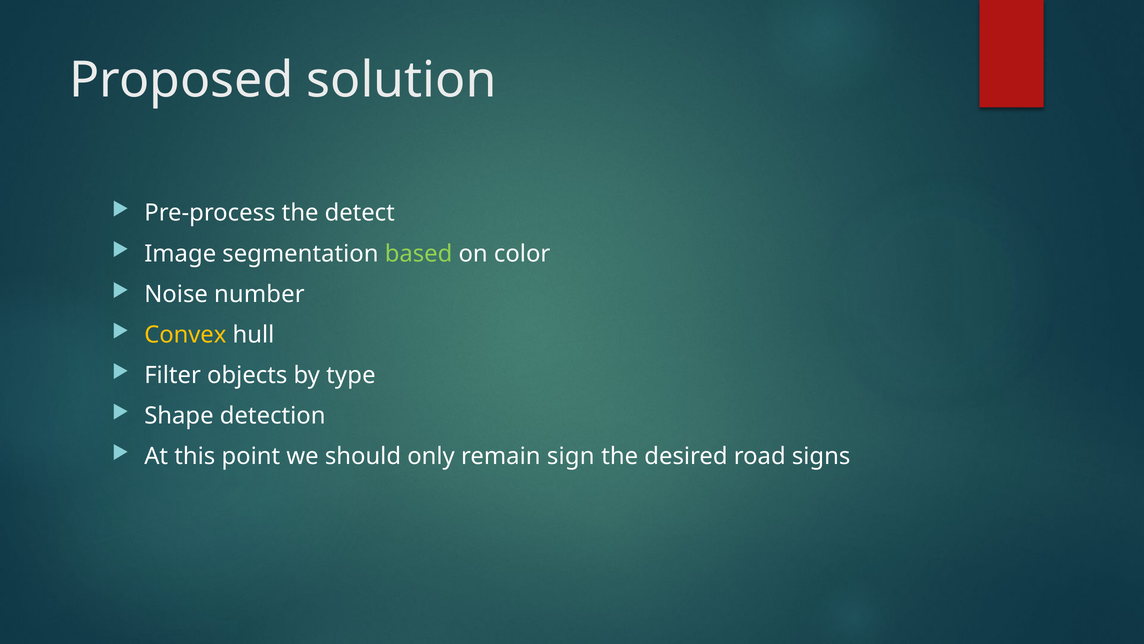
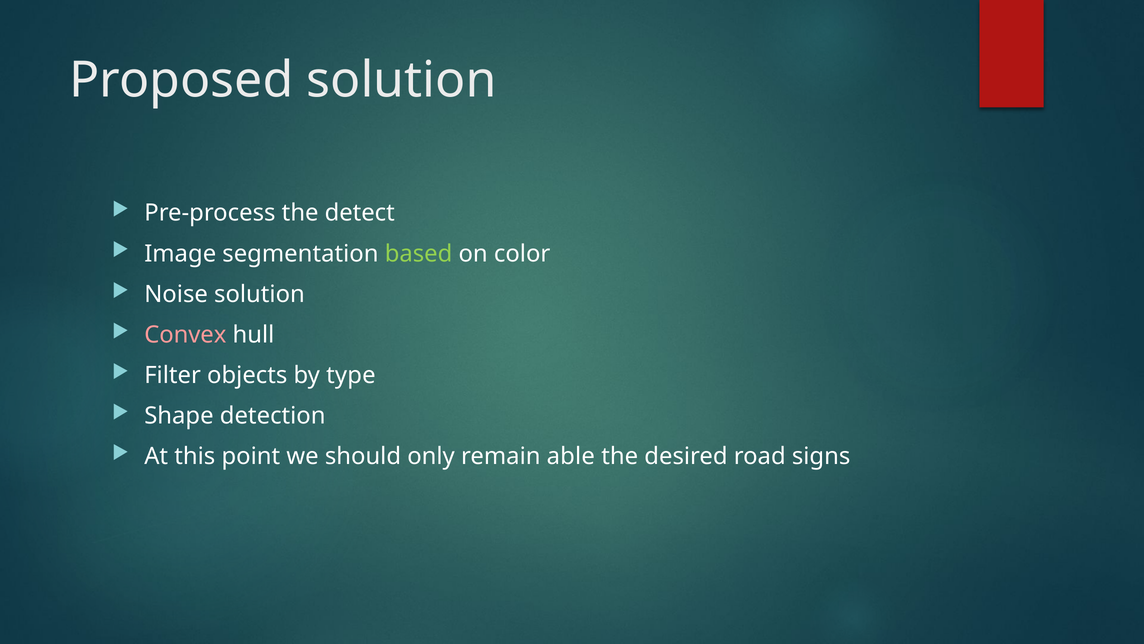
Noise number: number -> solution
Convex colour: yellow -> pink
sign: sign -> able
